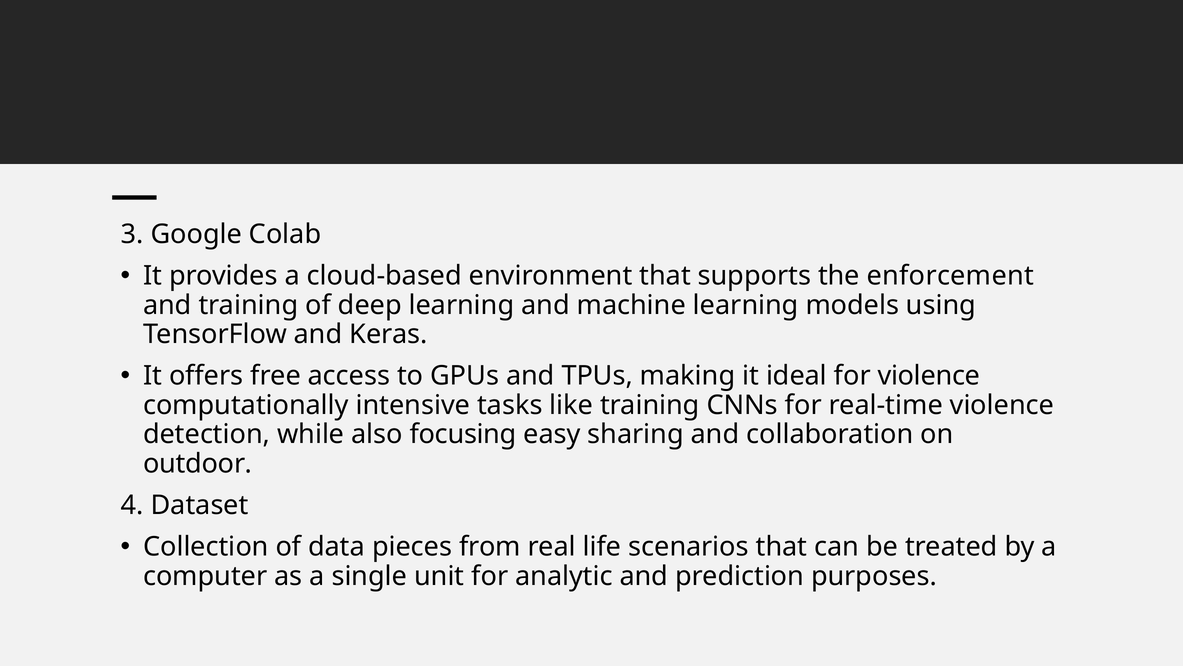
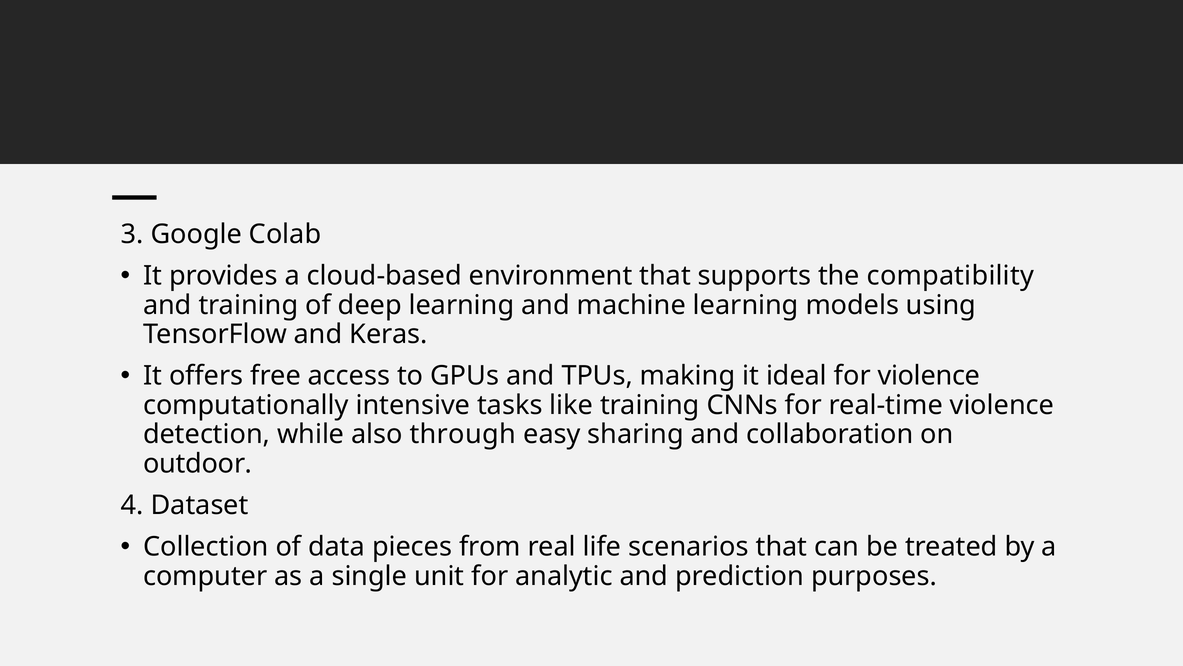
enforcement: enforcement -> compatibility
focusing: focusing -> through
